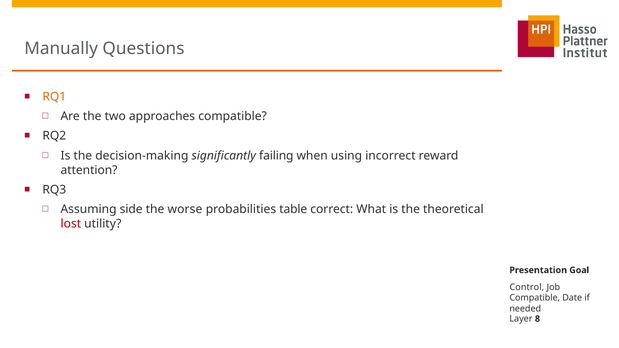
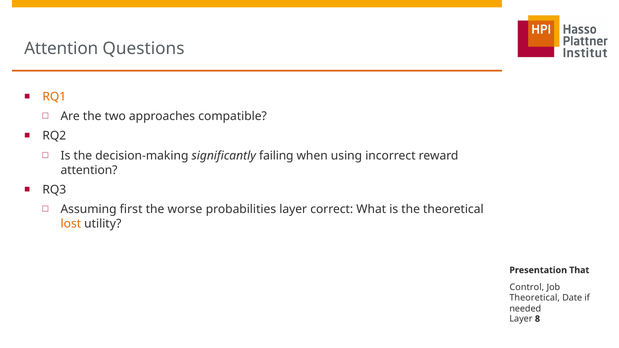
Manually at (61, 49): Manually -> Attention
side: side -> first
probabilities table: table -> layer
lost colour: red -> orange
Goal: Goal -> That
Compatible at (535, 298): Compatible -> Theoretical
